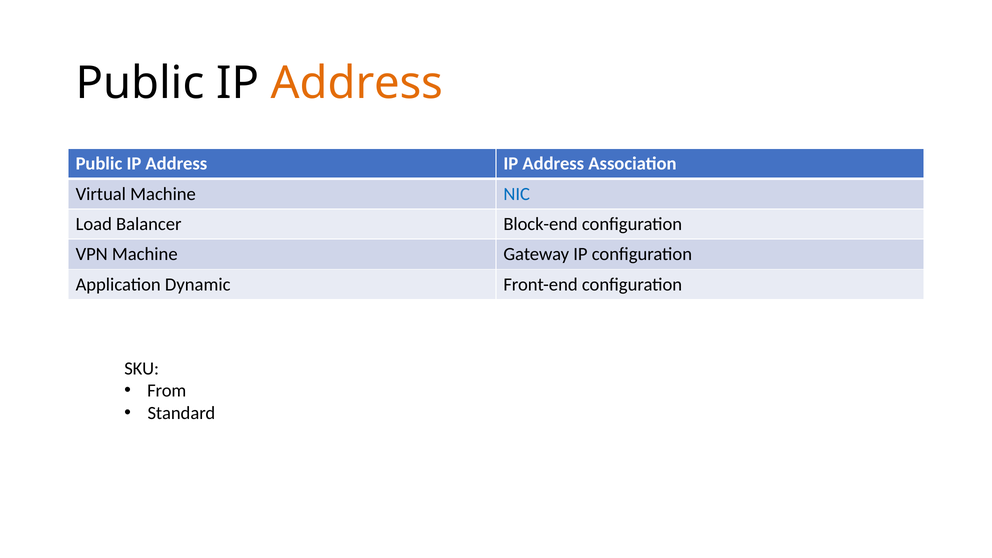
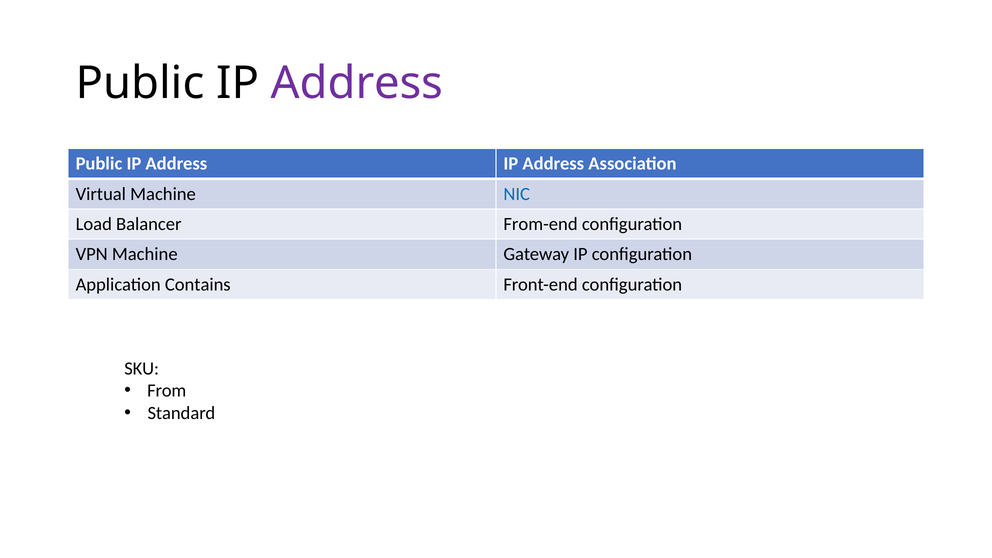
Address at (357, 83) colour: orange -> purple
Block-end: Block-end -> From-end
Dynamic: Dynamic -> Contains
